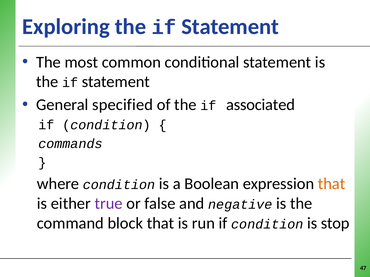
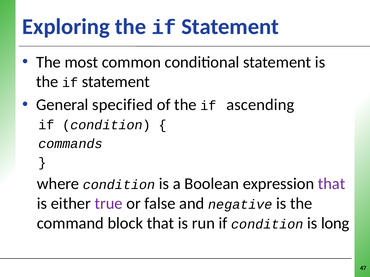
associated: associated -> ascending
that at (332, 184) colour: orange -> purple
stop: stop -> long
